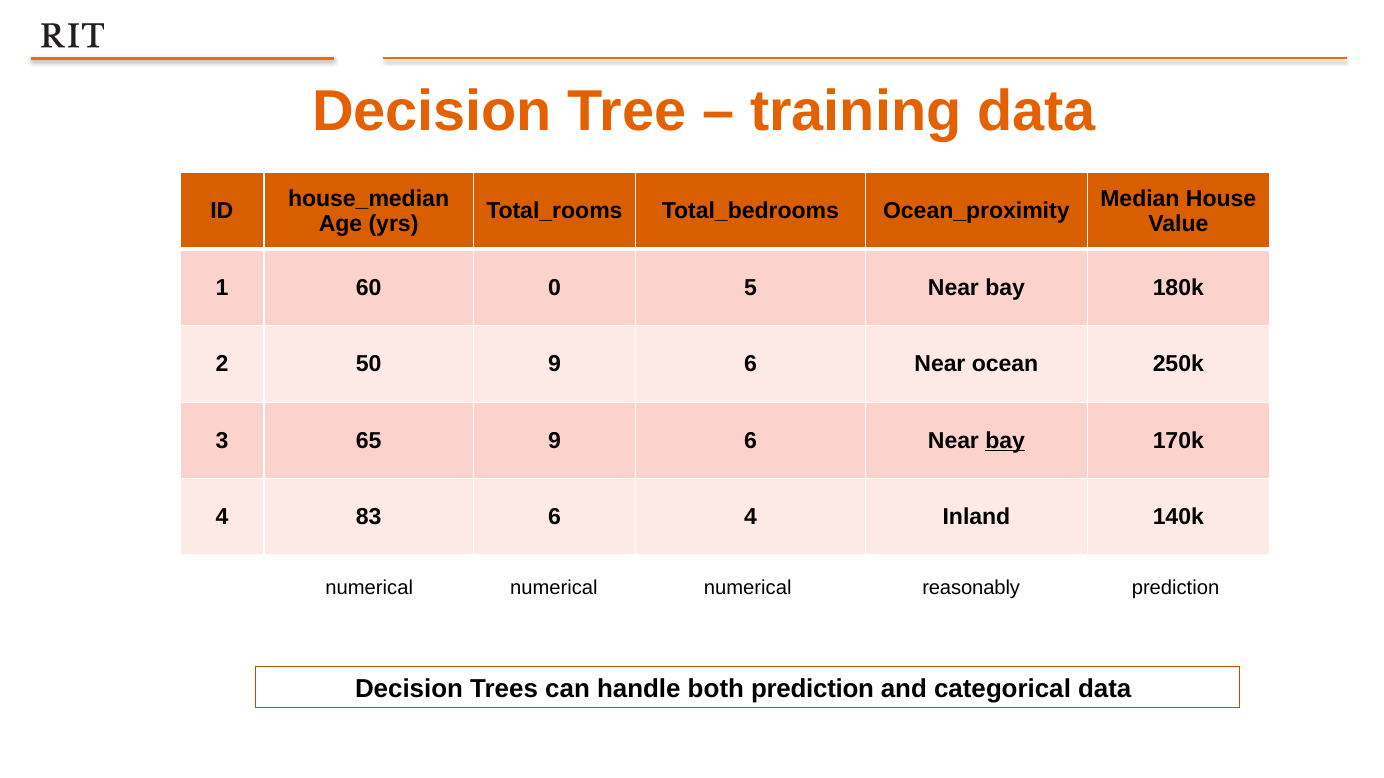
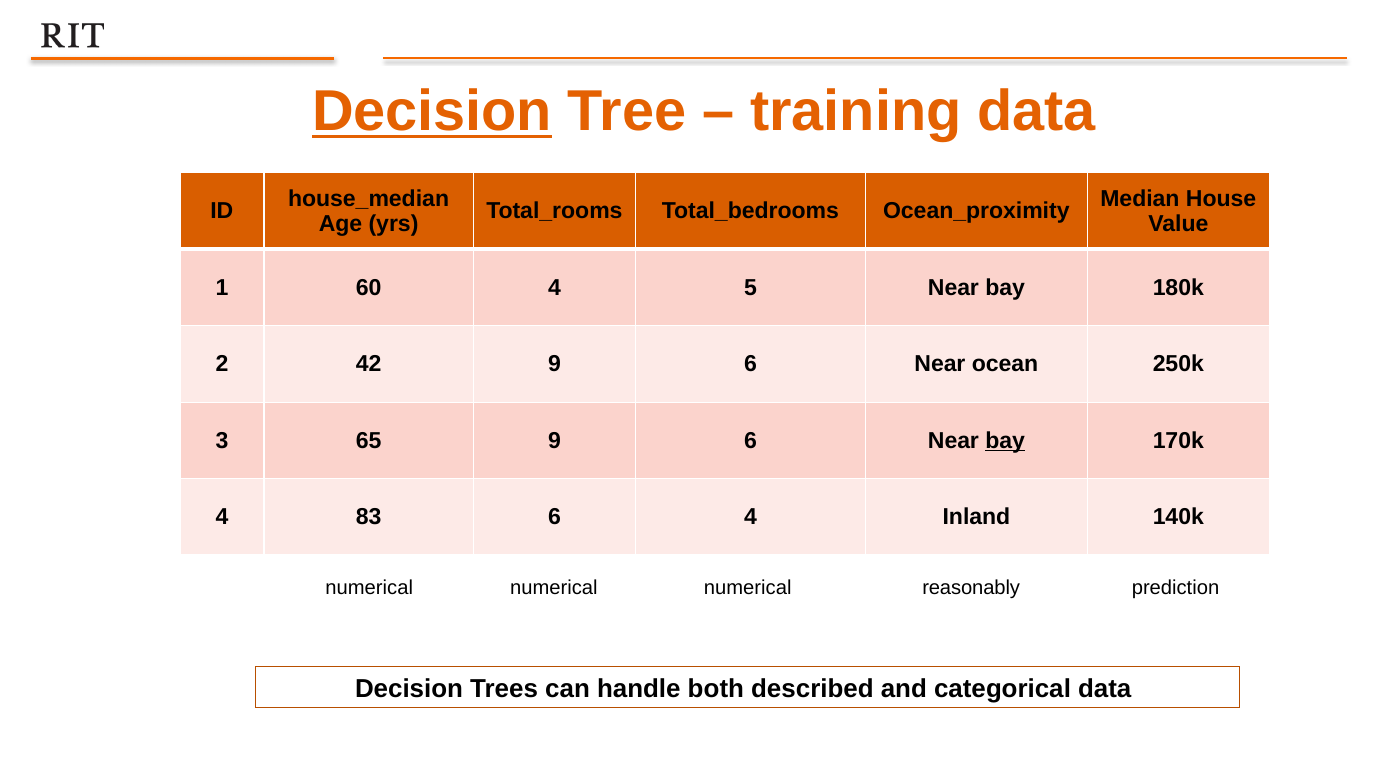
Decision at (432, 112) underline: none -> present
60 0: 0 -> 4
50: 50 -> 42
both prediction: prediction -> described
